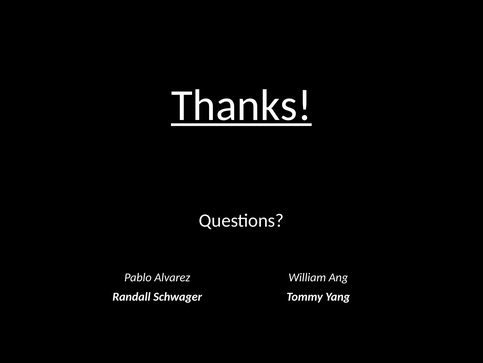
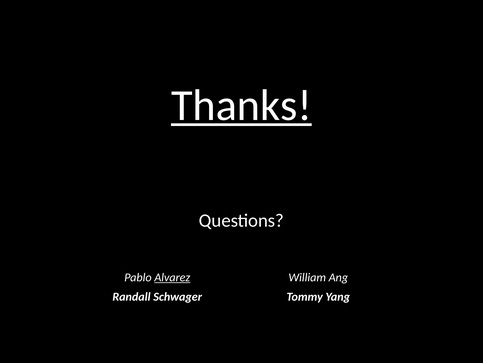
Alvarez underline: none -> present
